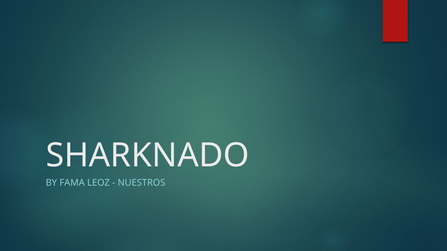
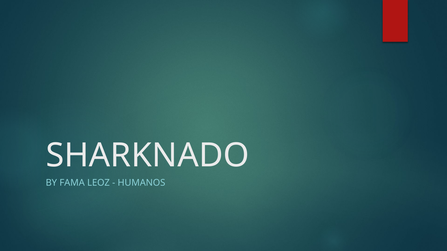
NUESTROS: NUESTROS -> HUMANOS
